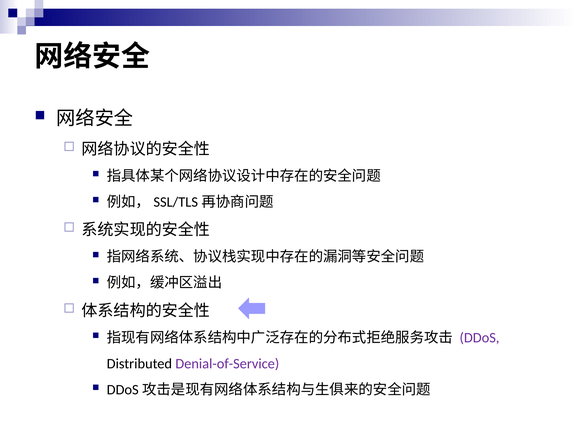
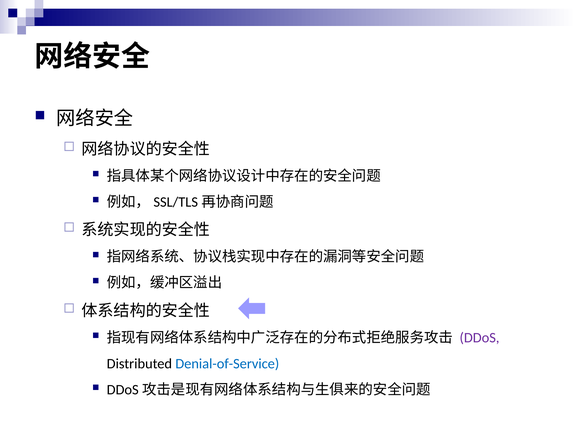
Denial-of-Service colour: purple -> blue
